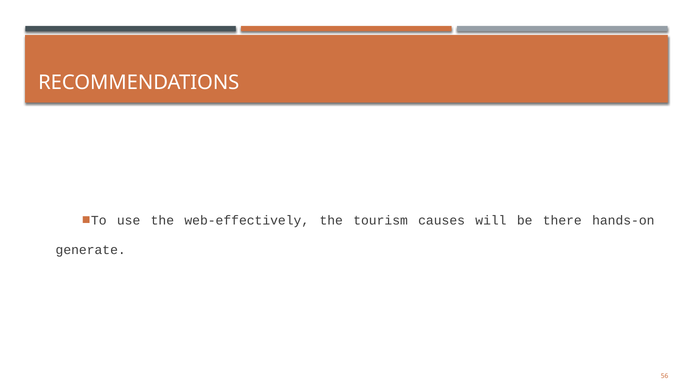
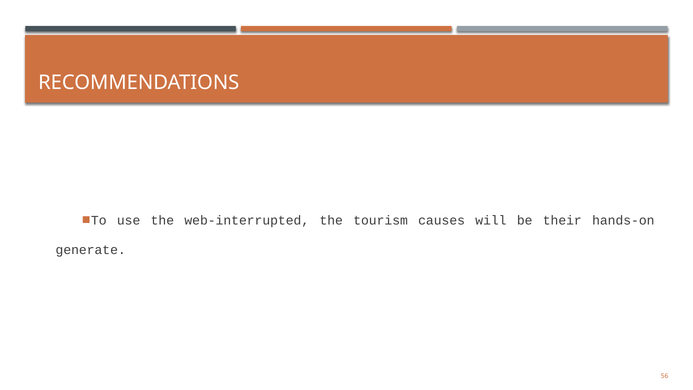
web-effectively: web-effectively -> web-interrupted
there: there -> their
